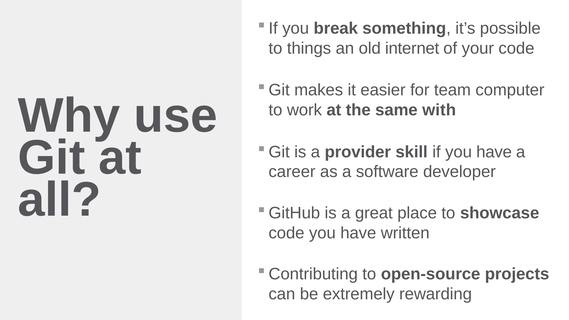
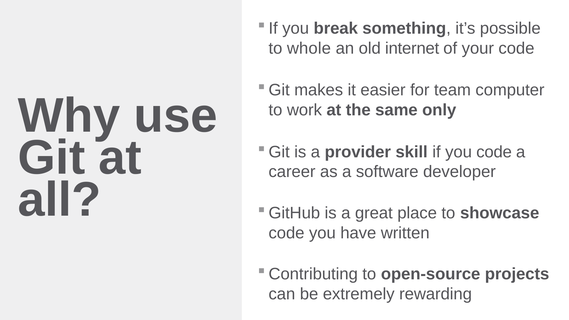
things: things -> whole
with: with -> only
if you have: have -> code
